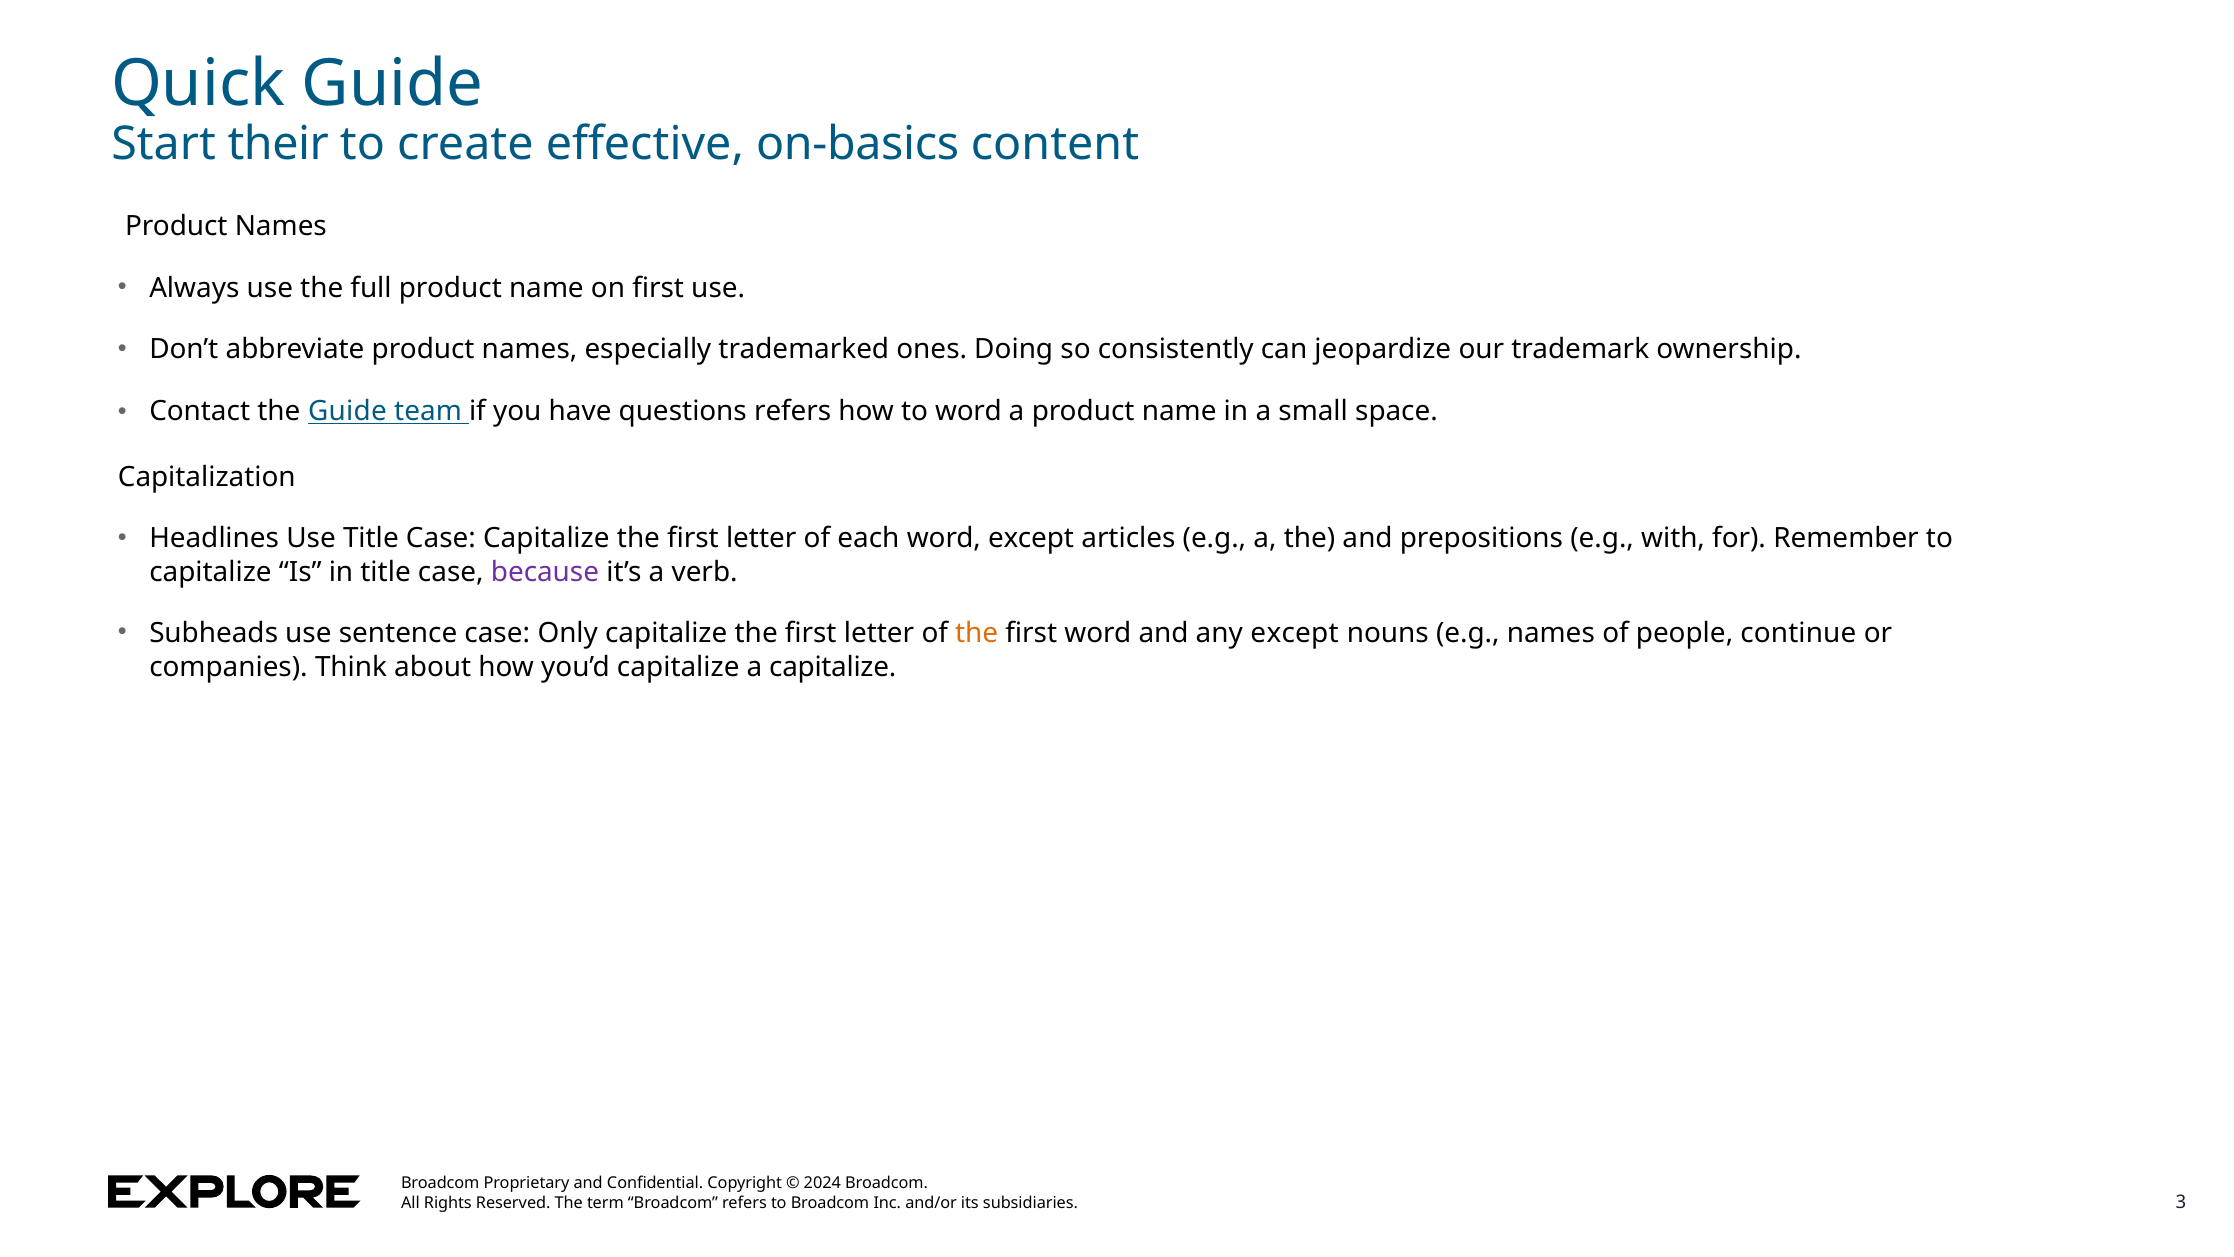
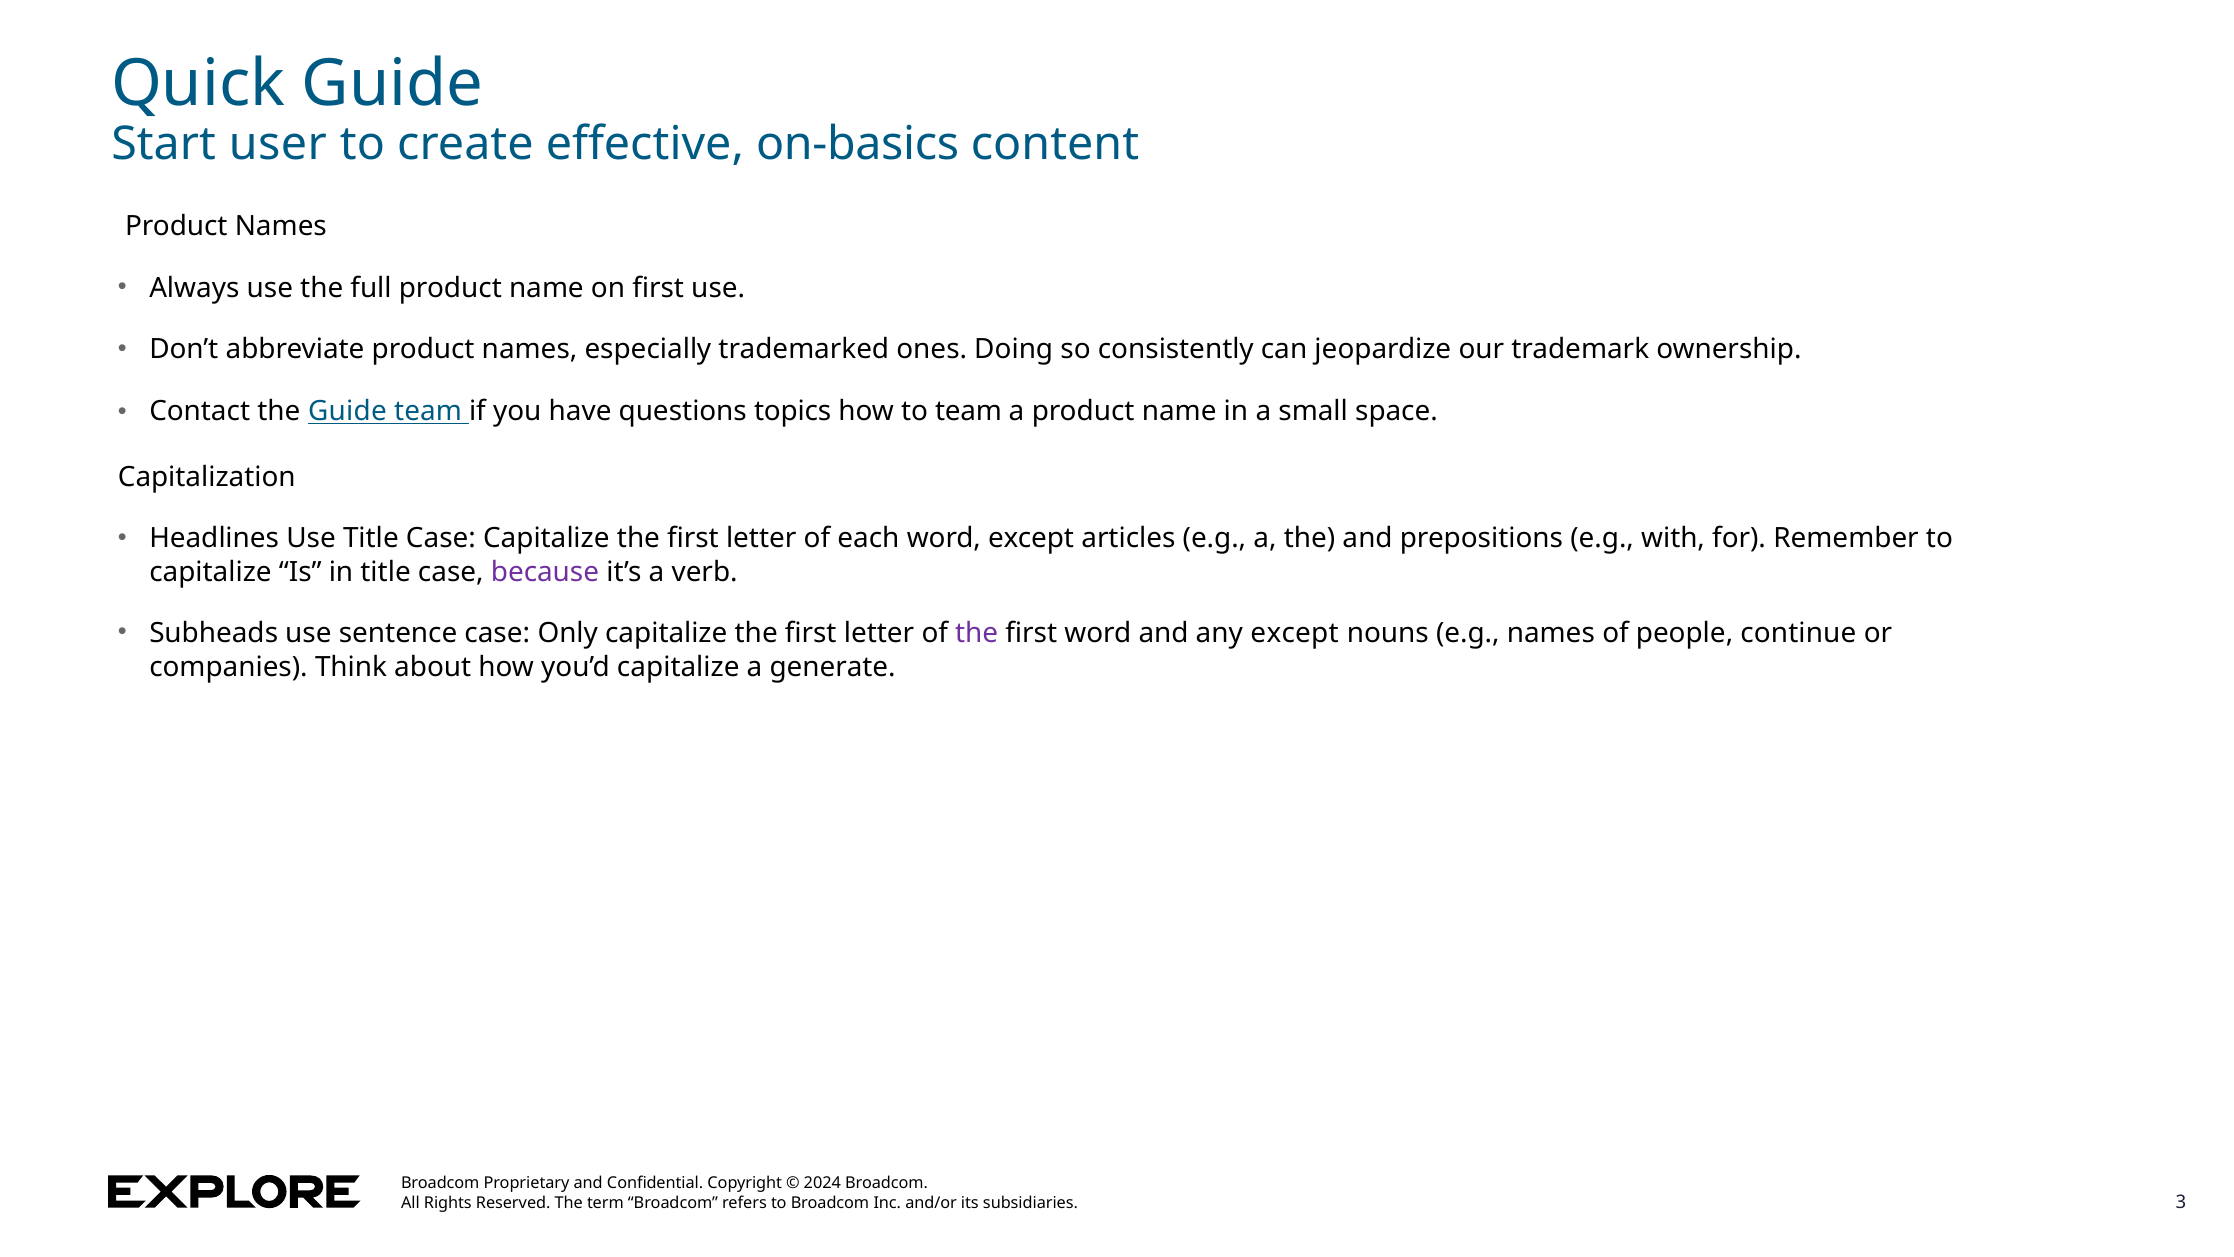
their: their -> user
questions refers: refers -> topics
to word: word -> team
the at (977, 633) colour: orange -> purple
a capitalize: capitalize -> generate
